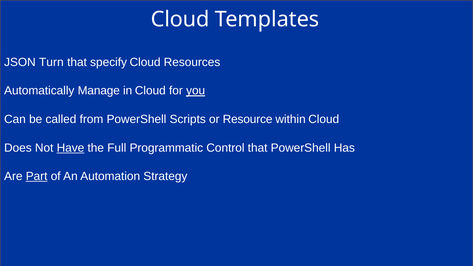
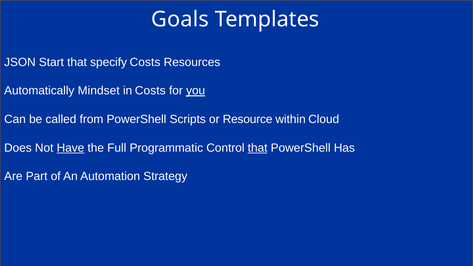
Cloud at (180, 19): Cloud -> Goals
Turn: Turn -> Start
specify Cloud: Cloud -> Costs
Manage: Manage -> Mindset
in Cloud: Cloud -> Costs
that at (258, 148) underline: none -> present
Part underline: present -> none
